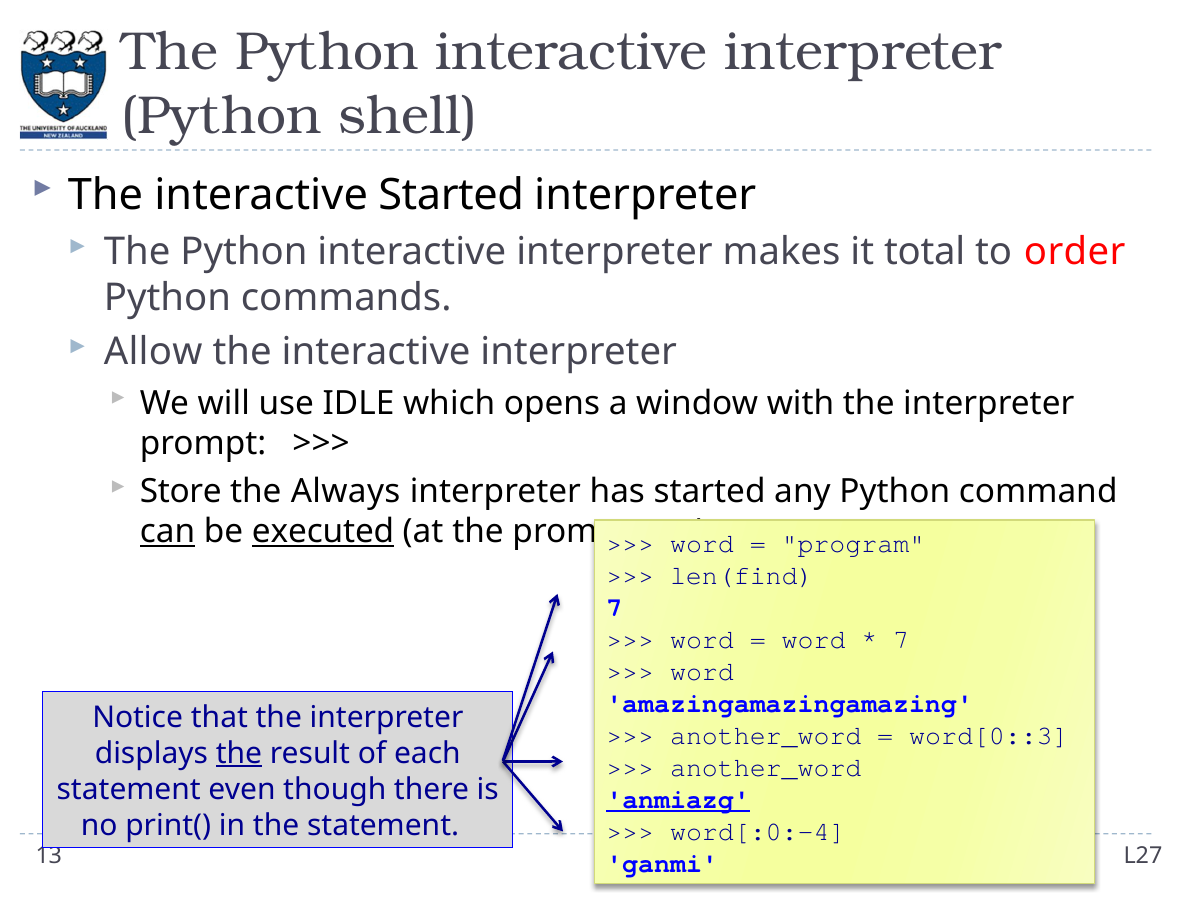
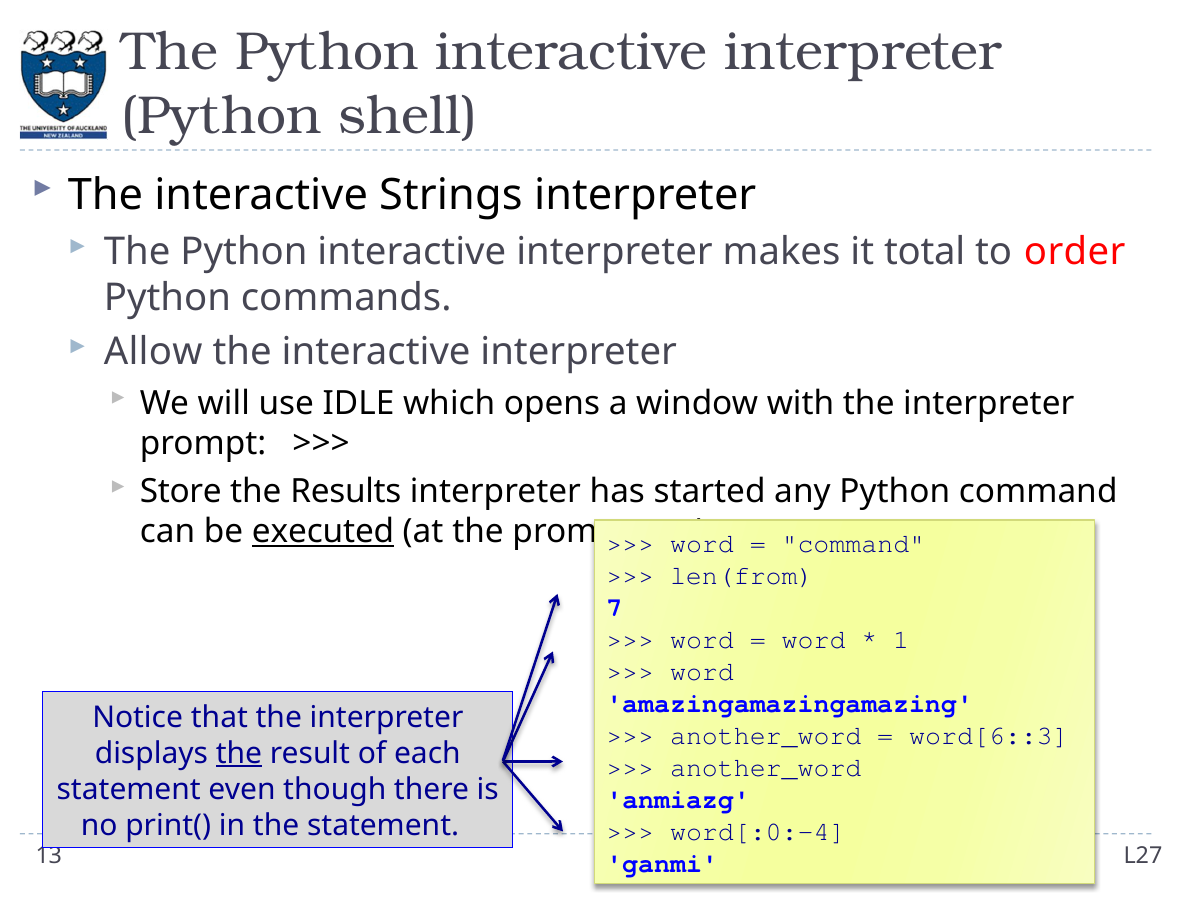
interactive Started: Started -> Strings
Always: Always -> Results
can underline: present -> none
program at (853, 544): program -> command
len(find: len(find -> len(from
7 at (901, 640): 7 -> 1
word[0::3: word[0::3 -> word[6::3
anmiazg underline: present -> none
